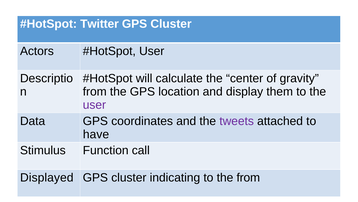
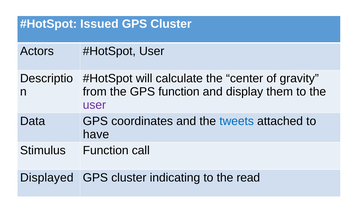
Twitter: Twitter -> Issued
GPS location: location -> function
tweets colour: purple -> blue
the from: from -> read
